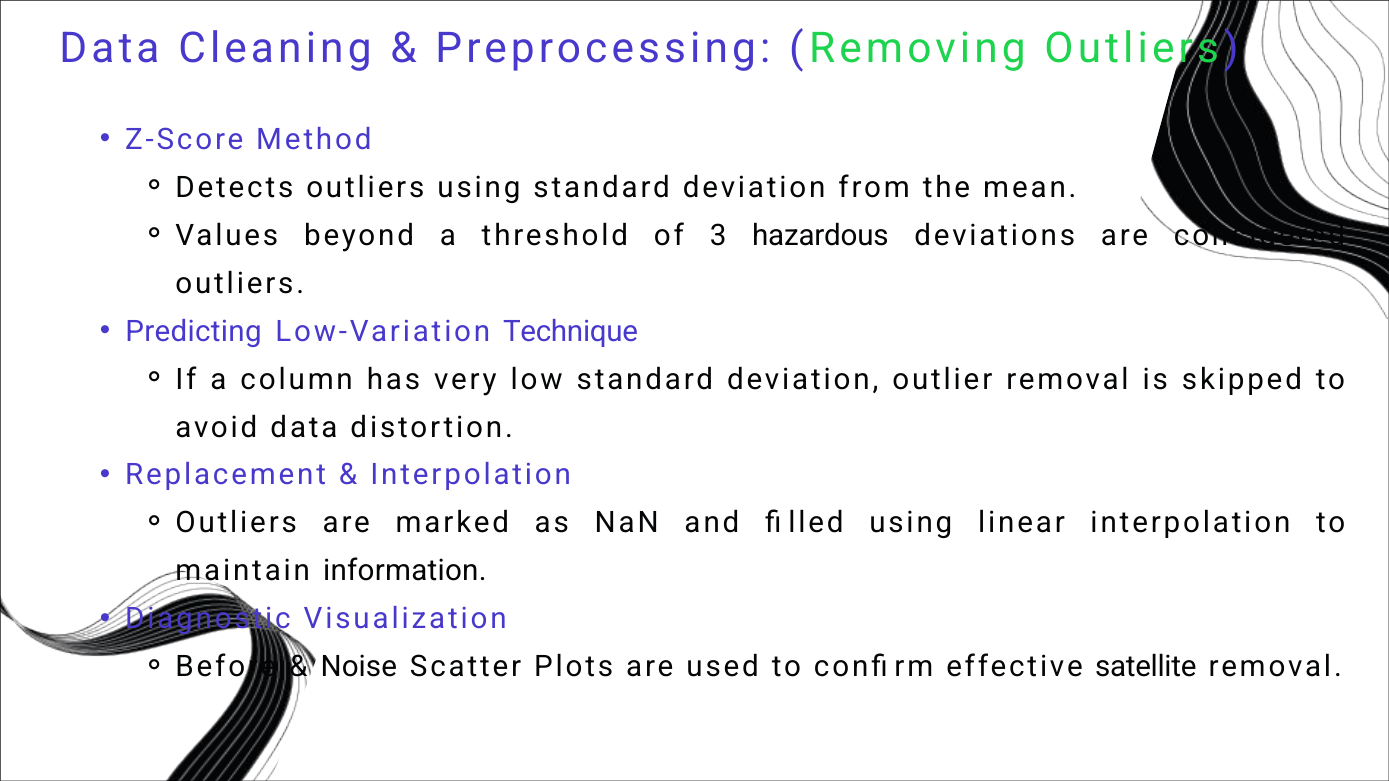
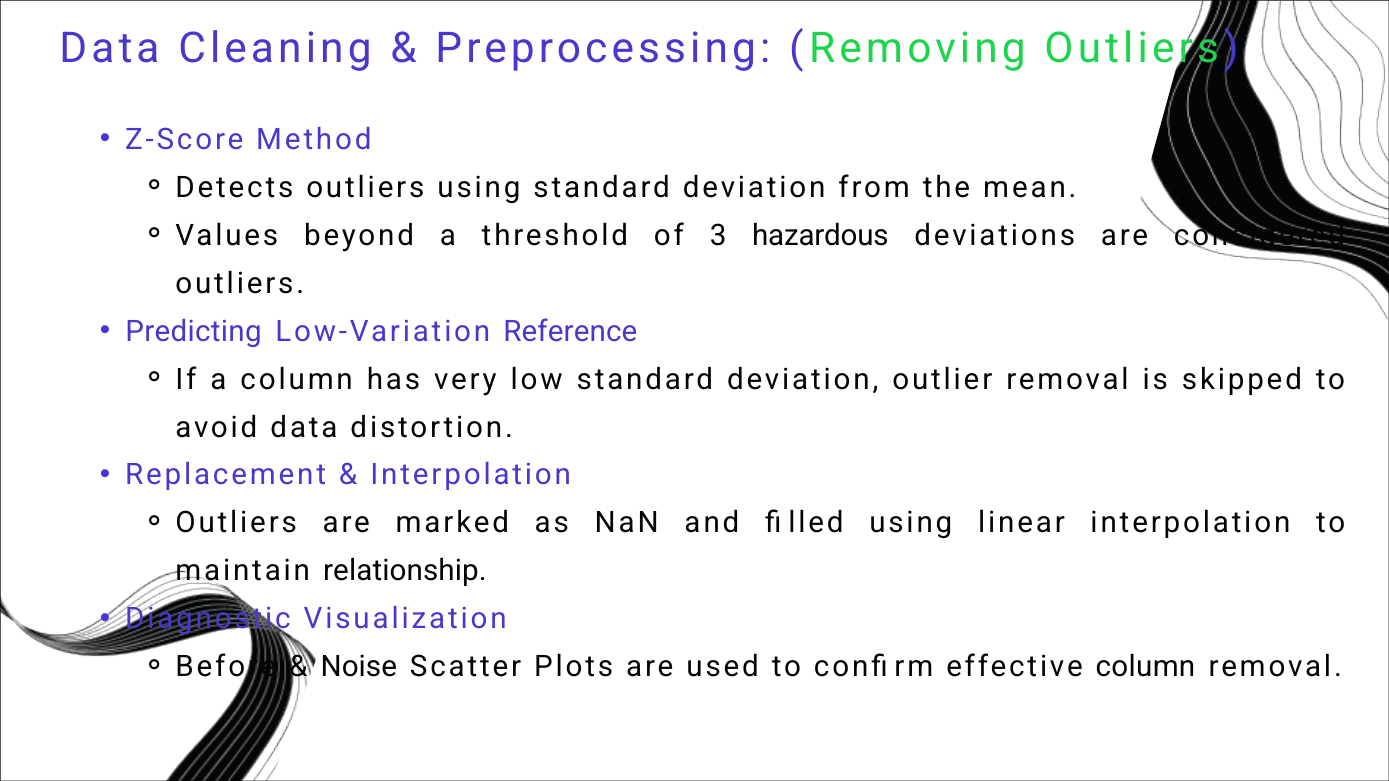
Technique: Technique -> Reference
information: information -> relationship
effective satellite: satellite -> column
